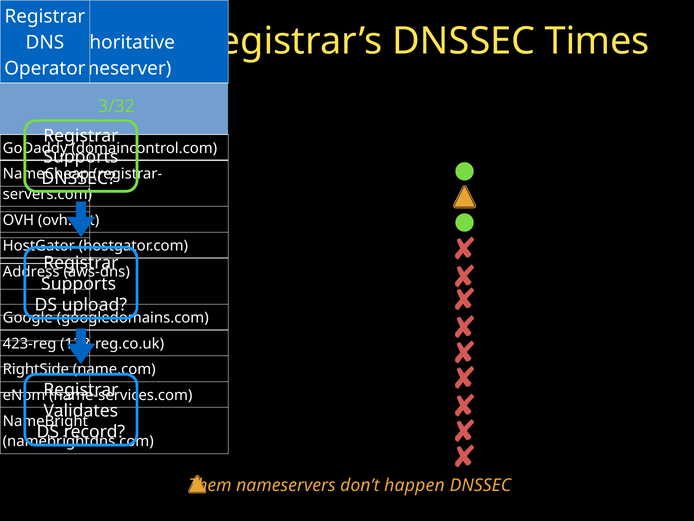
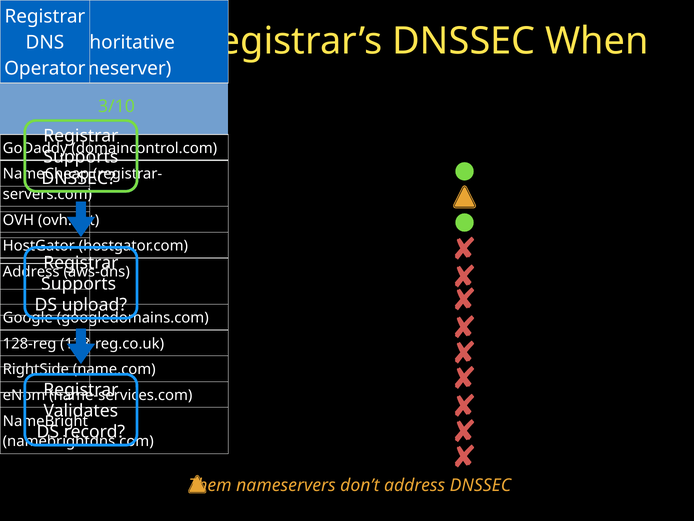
Times: Times -> When
3/32: 3/32 -> 3/10
423-reg: 423-reg -> 128-reg
don’t happen: happen -> address
